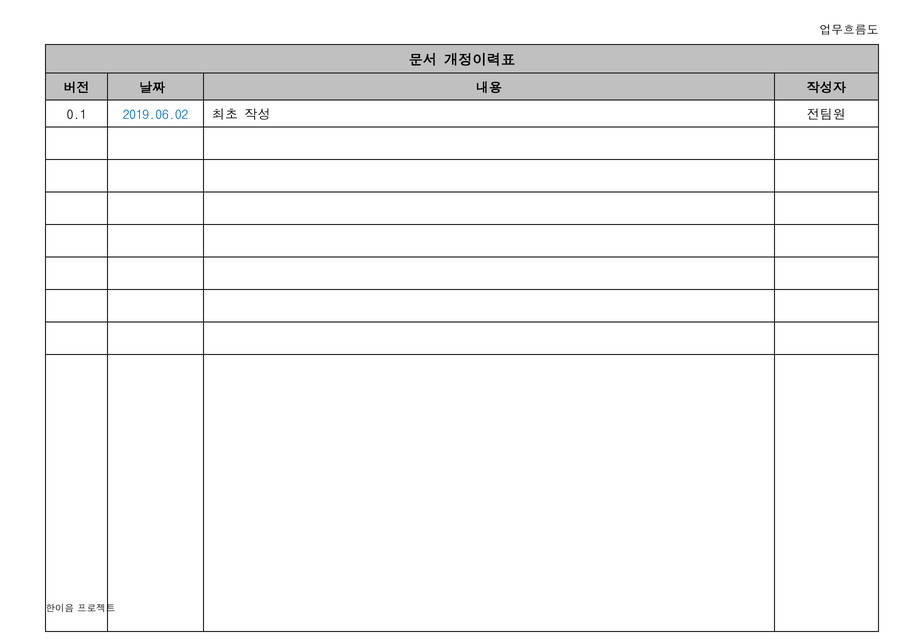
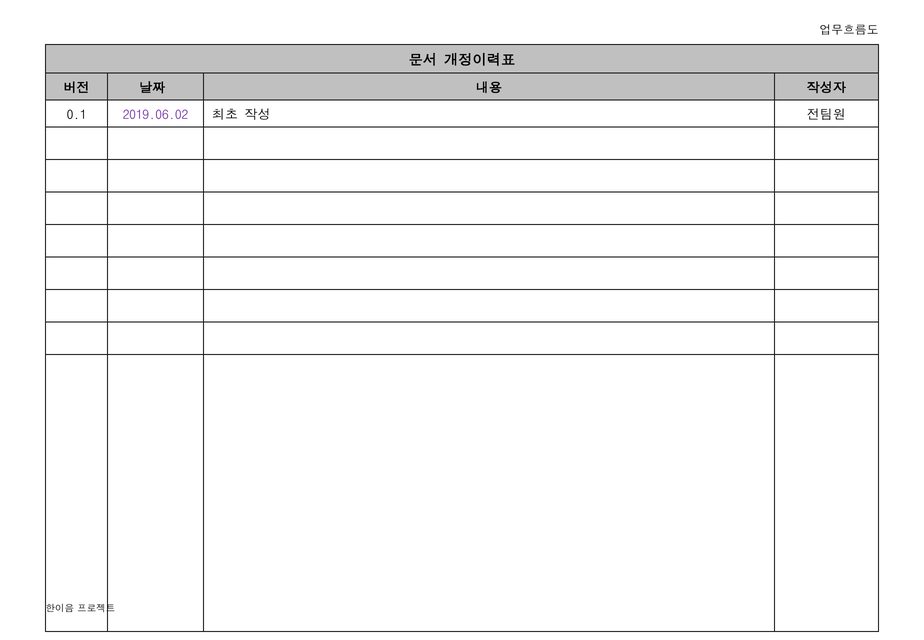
2019.06.02 colour: blue -> purple
